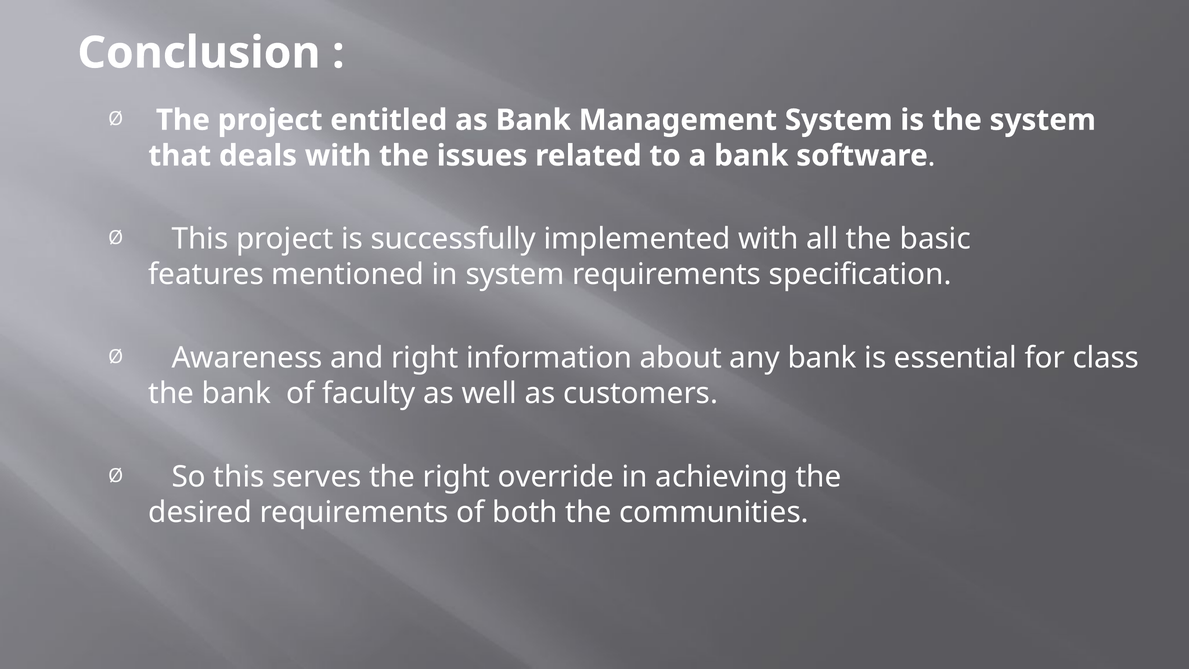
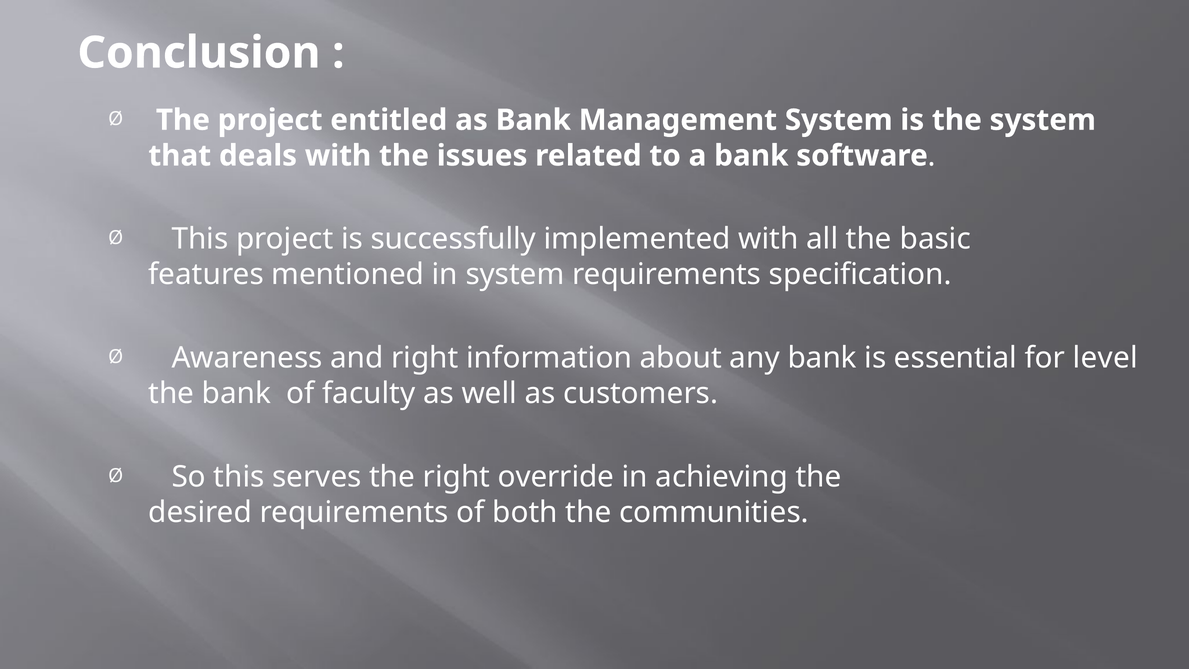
class: class -> level
